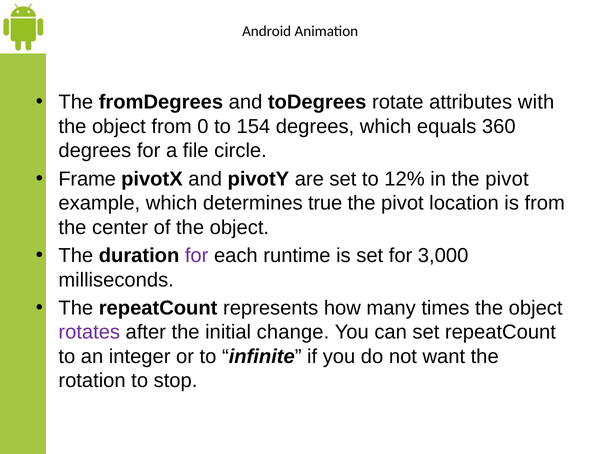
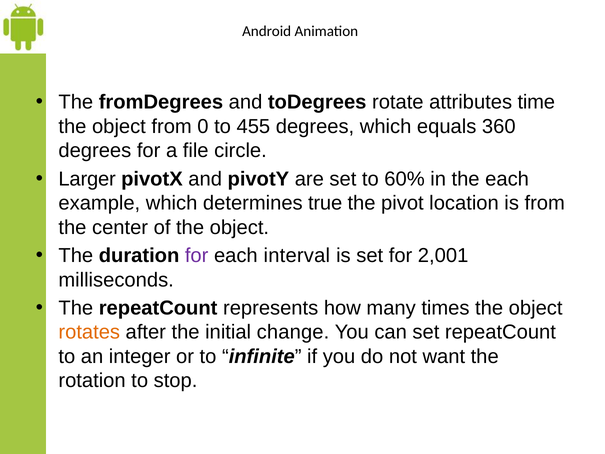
with: with -> time
154: 154 -> 455
Frame: Frame -> Larger
12%: 12% -> 60%
in the pivot: pivot -> each
runtime: runtime -> interval
3,000: 3,000 -> 2,001
rotates colour: purple -> orange
